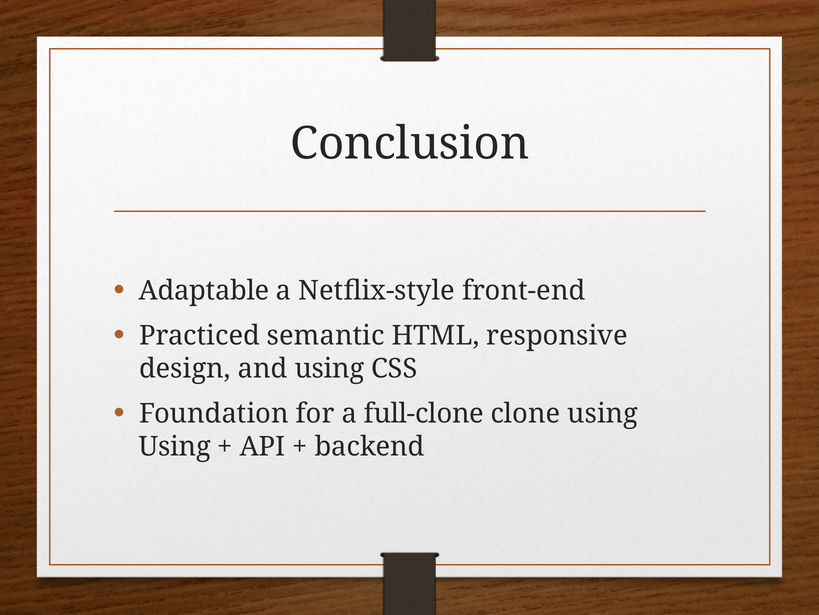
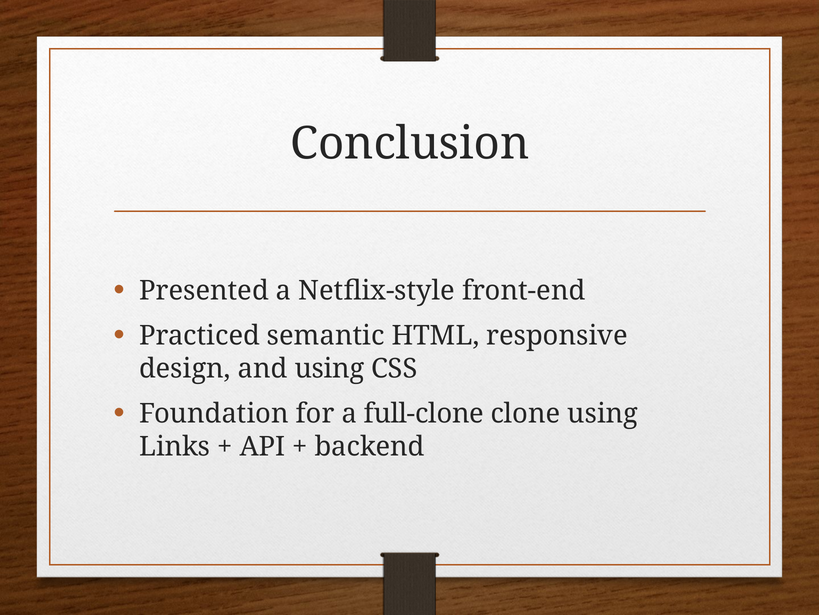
Adaptable: Adaptable -> Presented
Using at (175, 446): Using -> Links
